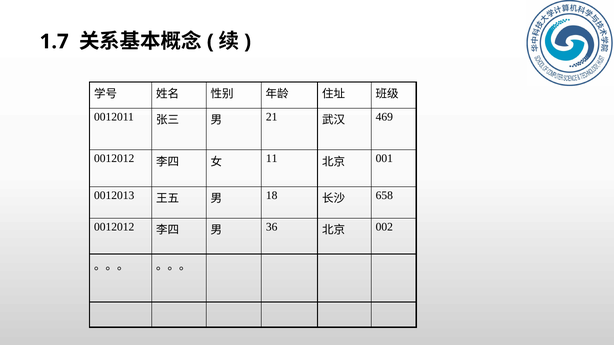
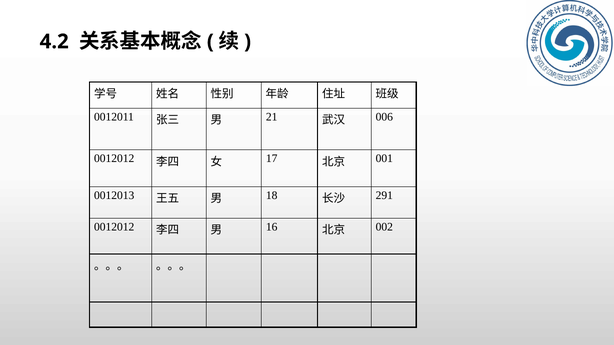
1.7: 1.7 -> 4.2
469: 469 -> 006
11: 11 -> 17
658: 658 -> 291
36: 36 -> 16
